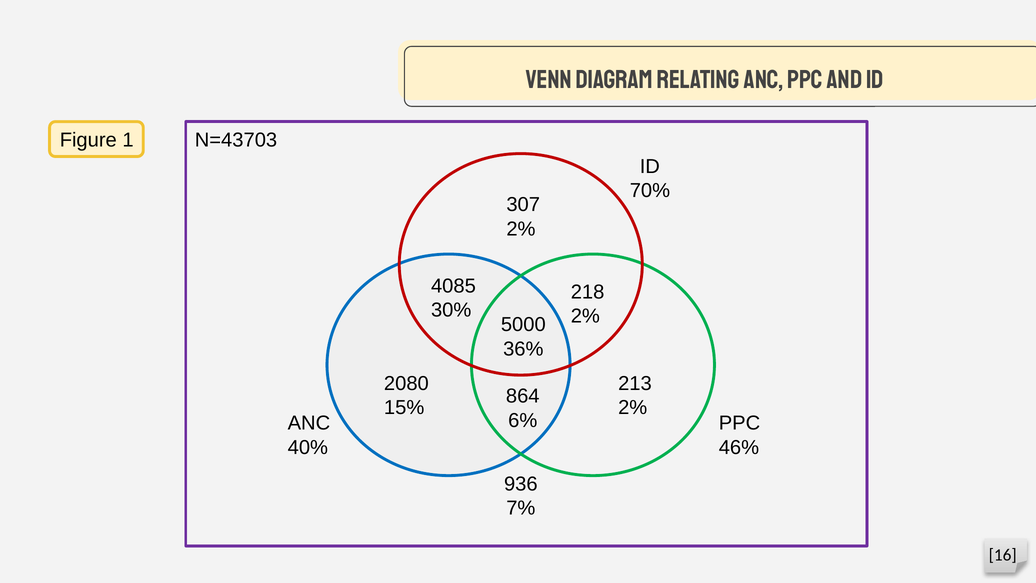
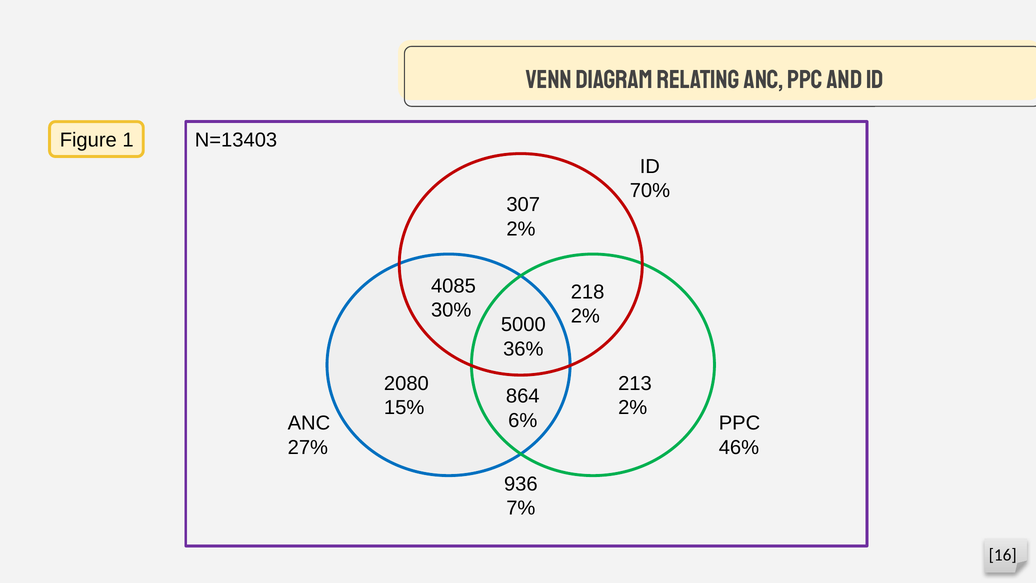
N=43703: N=43703 -> N=13403
40%: 40% -> 27%
